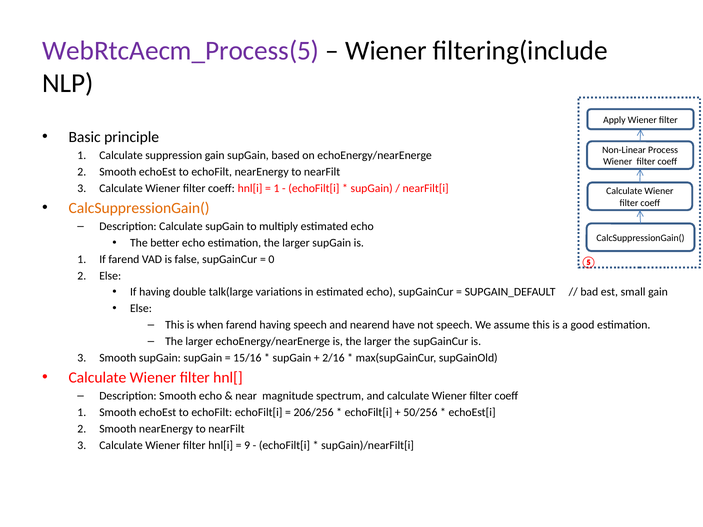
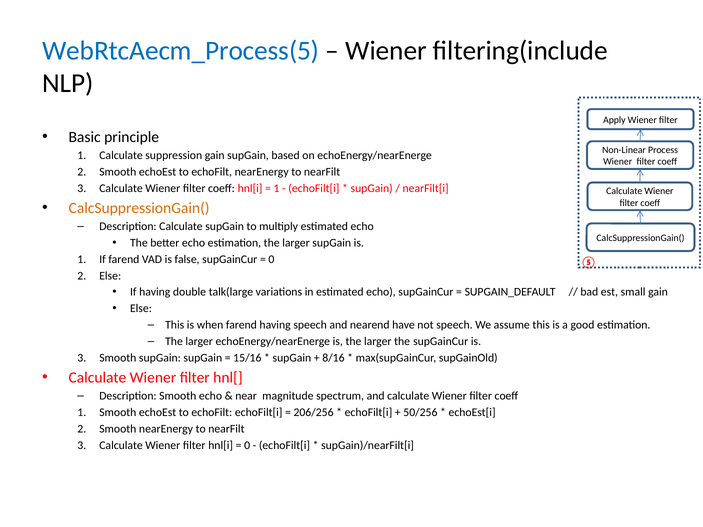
WebRtcAecm_Process(5 colour: purple -> blue
2/16: 2/16 -> 8/16
9 at (247, 445): 9 -> 0
